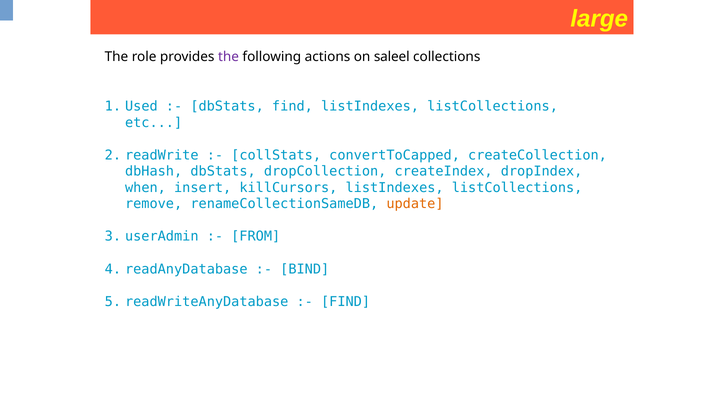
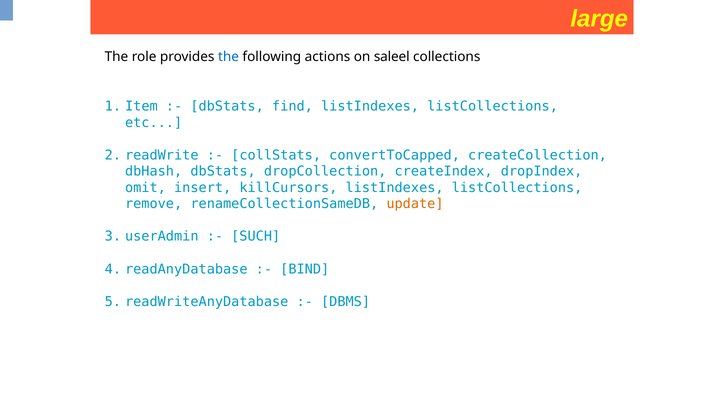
the at (228, 57) colour: purple -> blue
Used: Used -> Item
when: when -> omit
FROM: FROM -> SUCH
FIND at (346, 302): FIND -> DBMS
